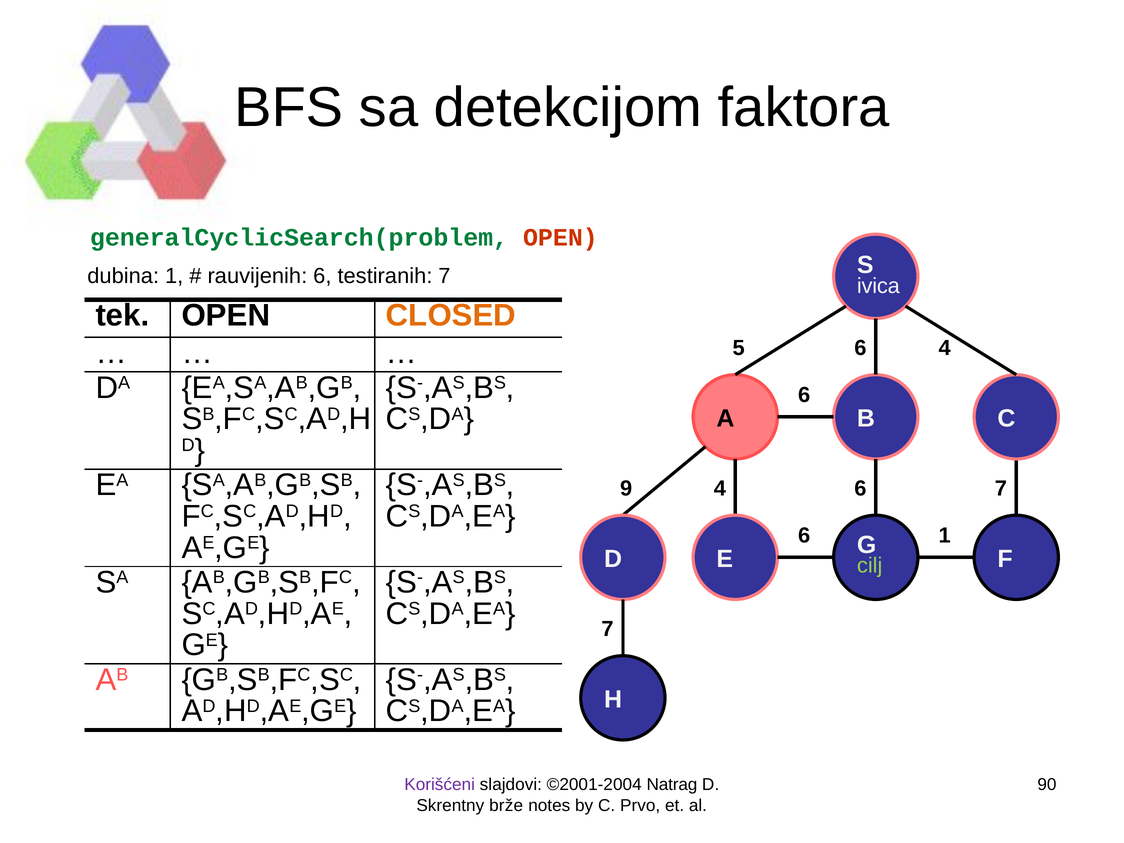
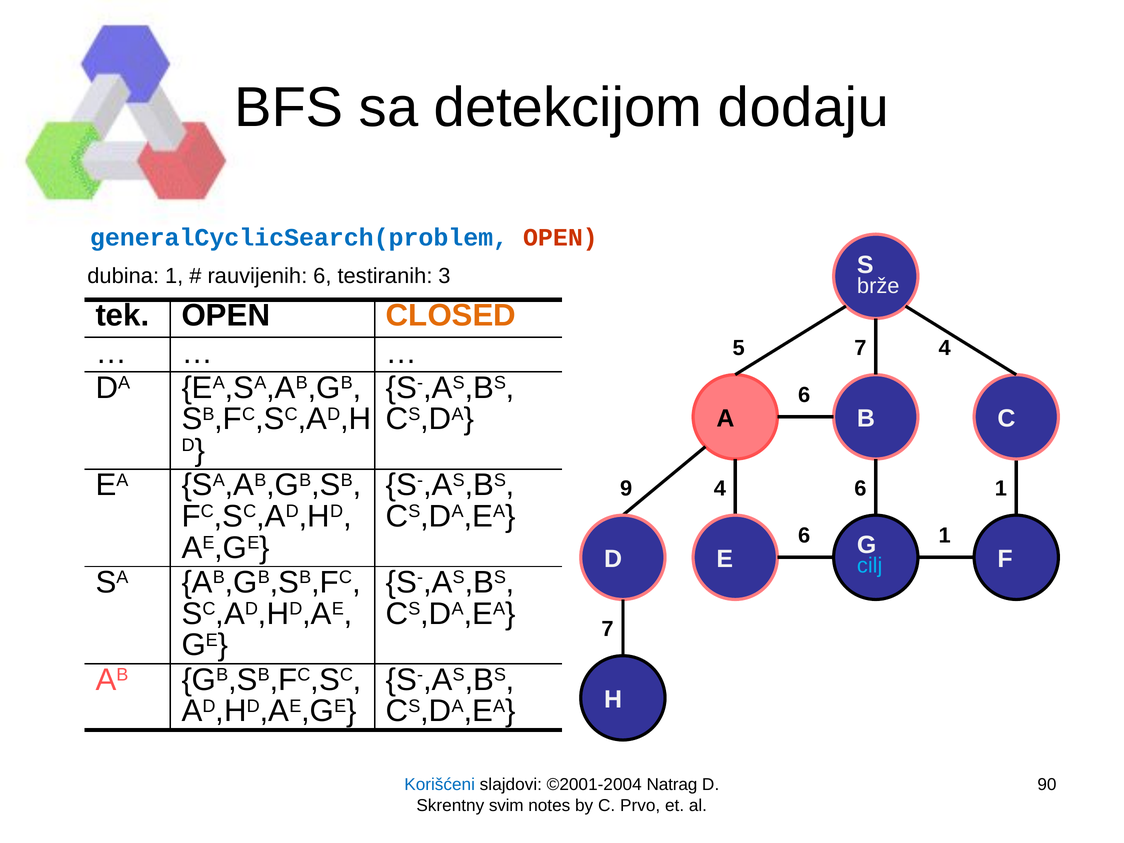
faktora: faktora -> dodaju
generalCyclicSearch(problem colour: green -> blue
testiranih 7: 7 -> 3
ivica: ivica -> brže
5 6: 6 -> 7
6 7: 7 -> 1
cilj colour: light green -> light blue
Korišćeni colour: purple -> blue
brže: brže -> svim
